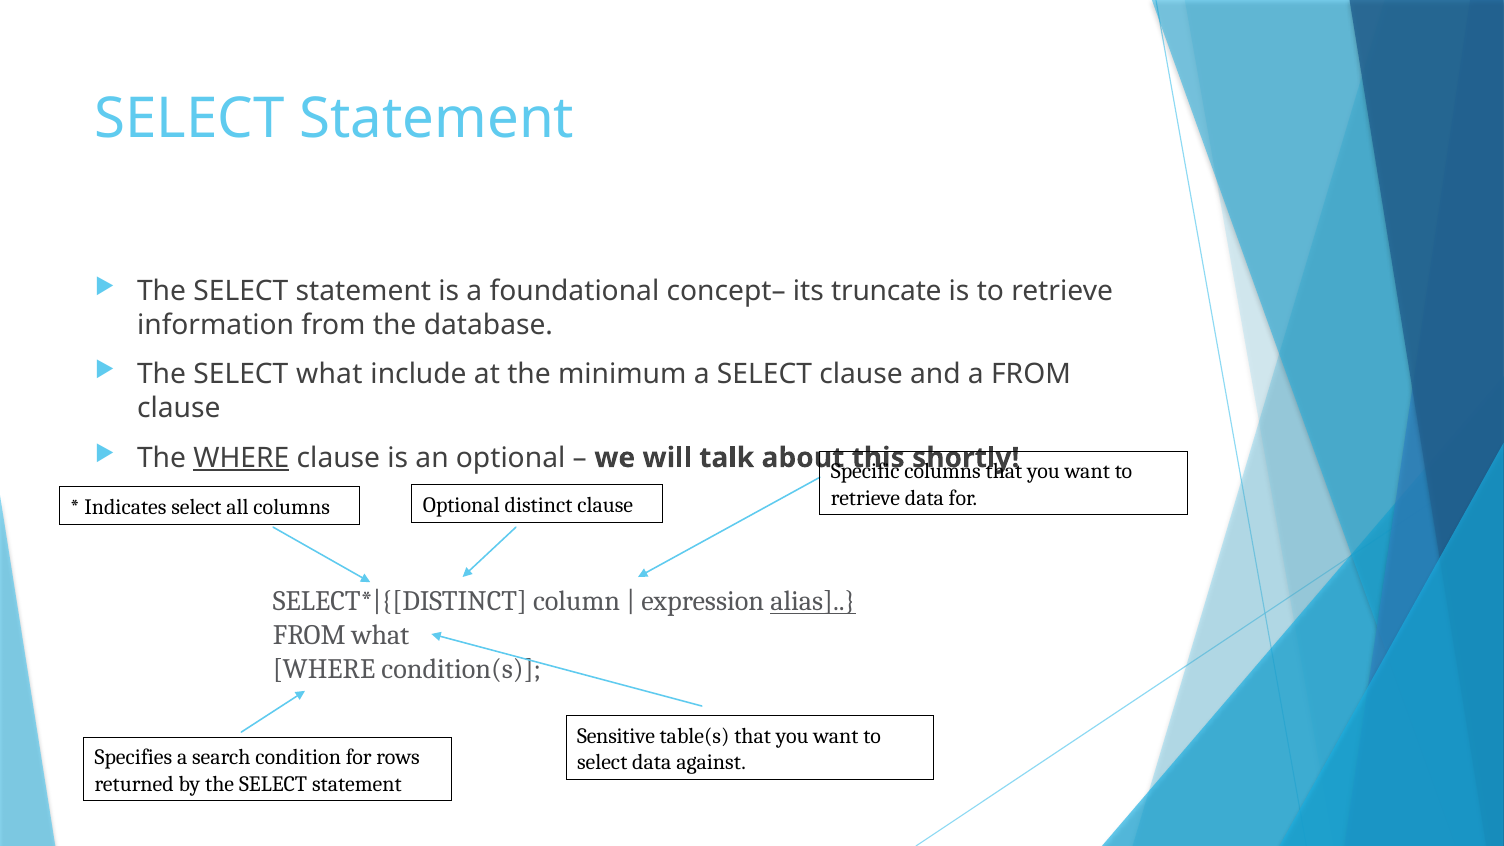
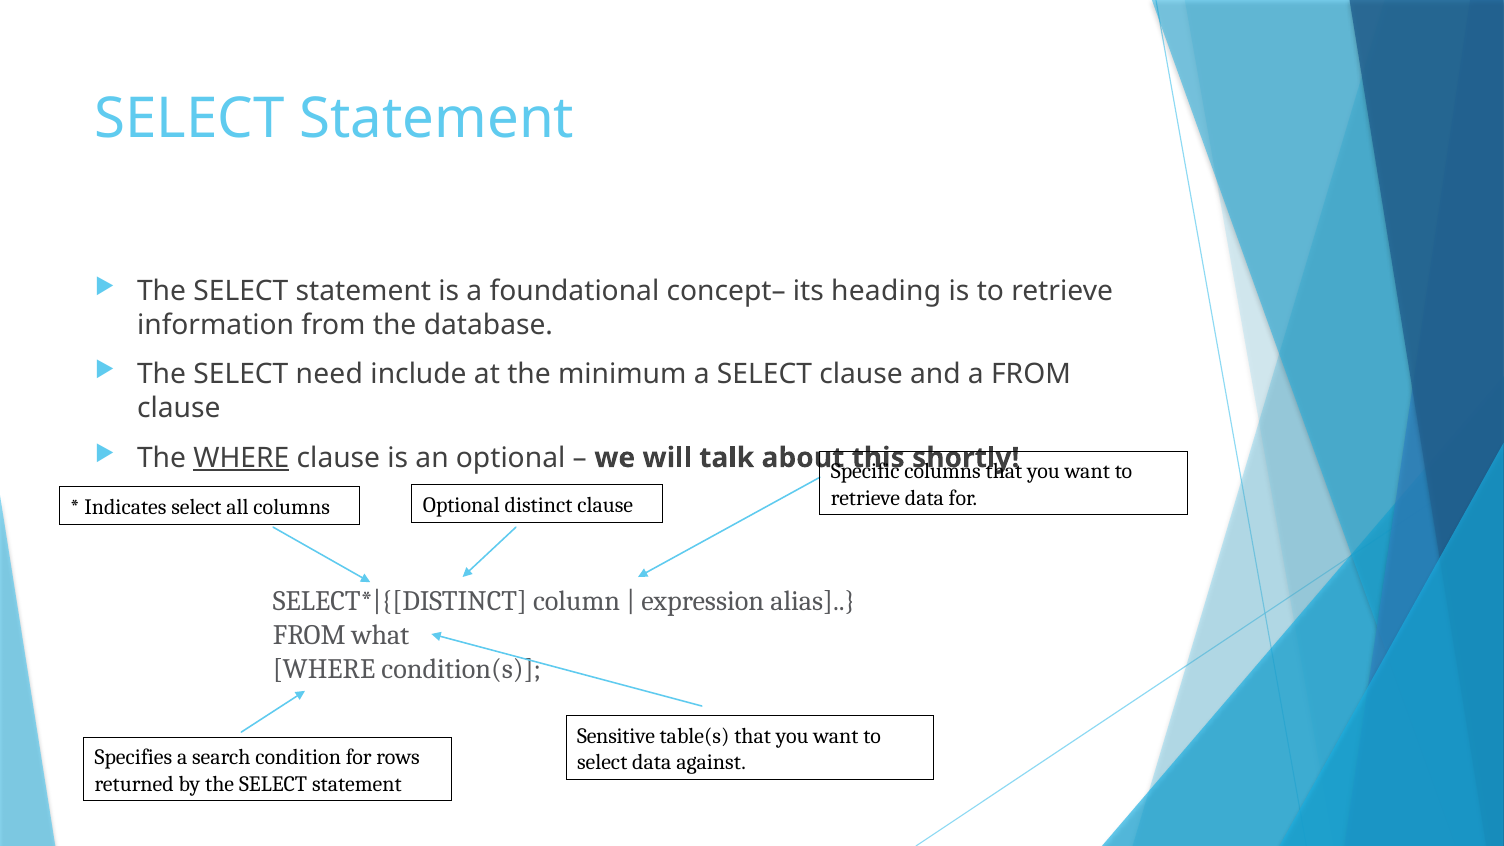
truncate: truncate -> heading
SELECT what: what -> need
alias underline: present -> none
